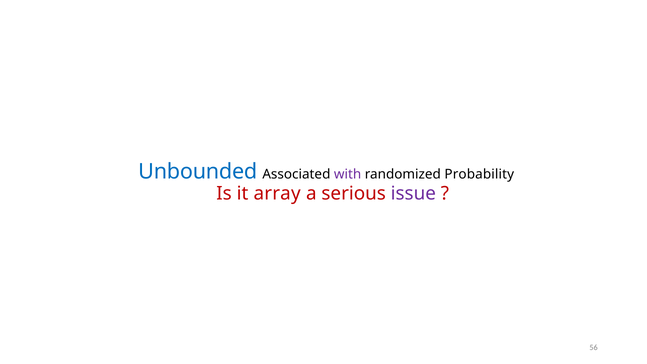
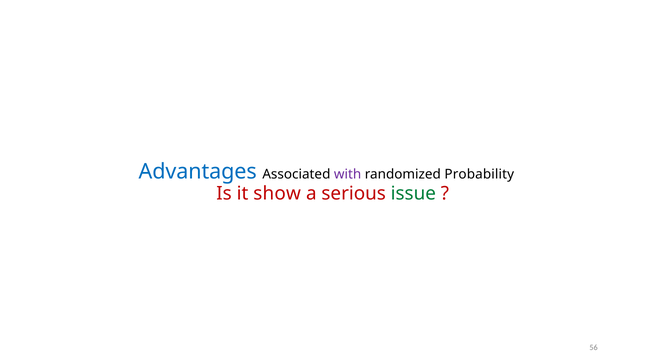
Unbounded: Unbounded -> Advantages
array: array -> show
issue colour: purple -> green
